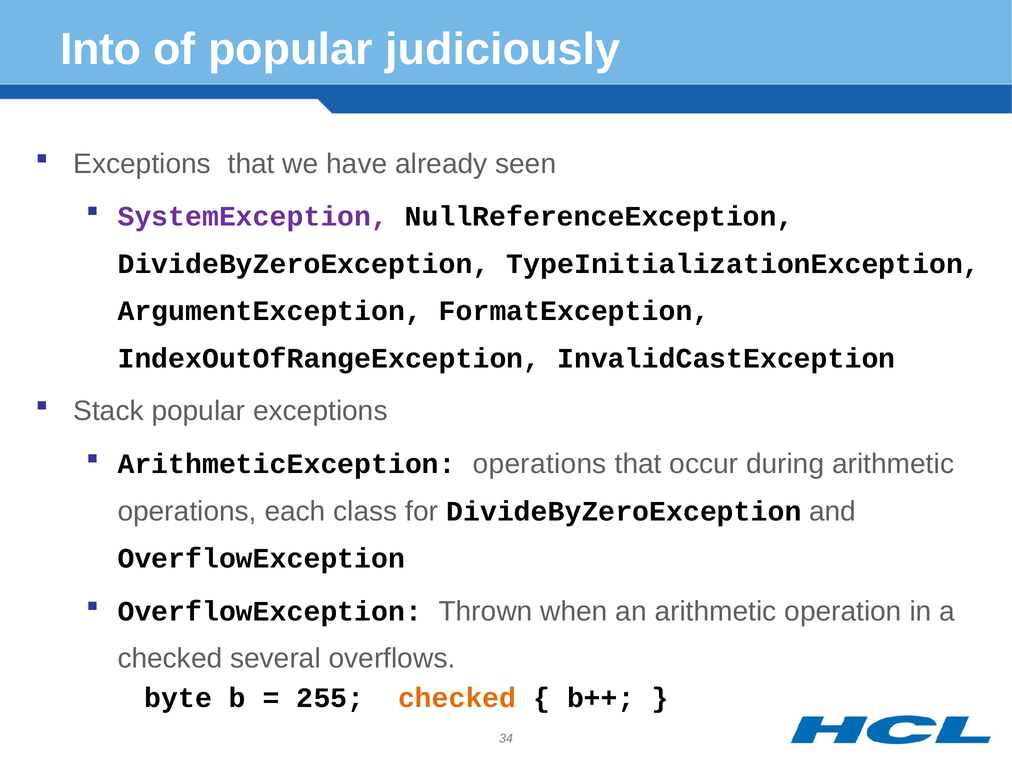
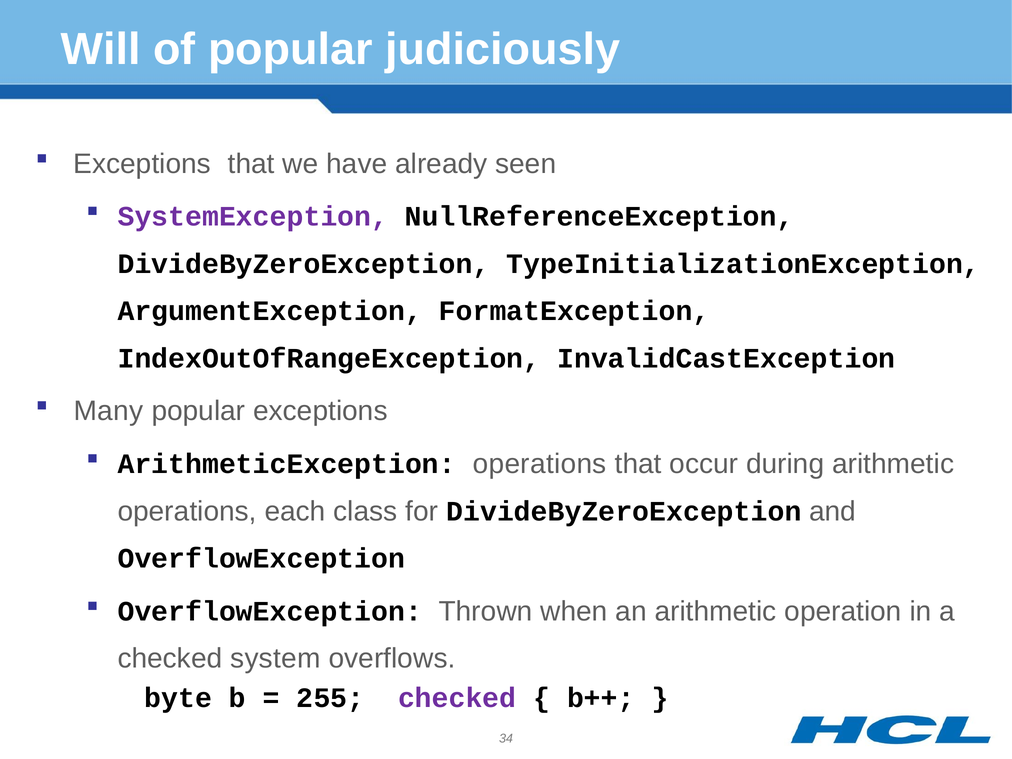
Into: Into -> Will
Stack: Stack -> Many
several: several -> system
checked at (457, 698) colour: orange -> purple
